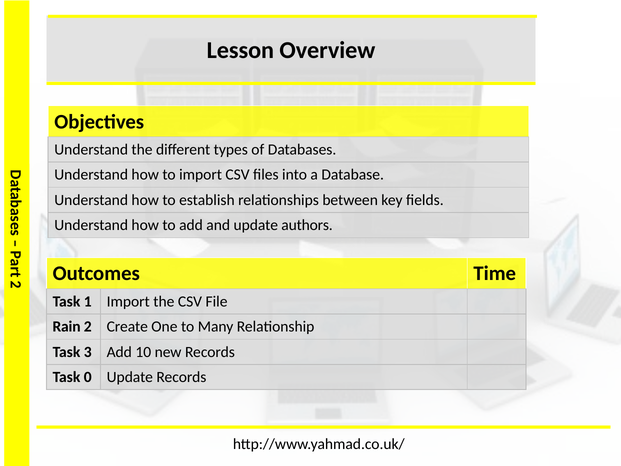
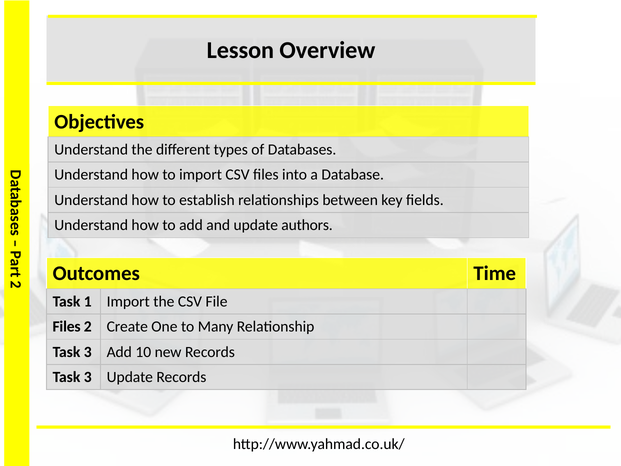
Rain at (67, 327): Rain -> Files
0 at (88, 377): 0 -> 3
